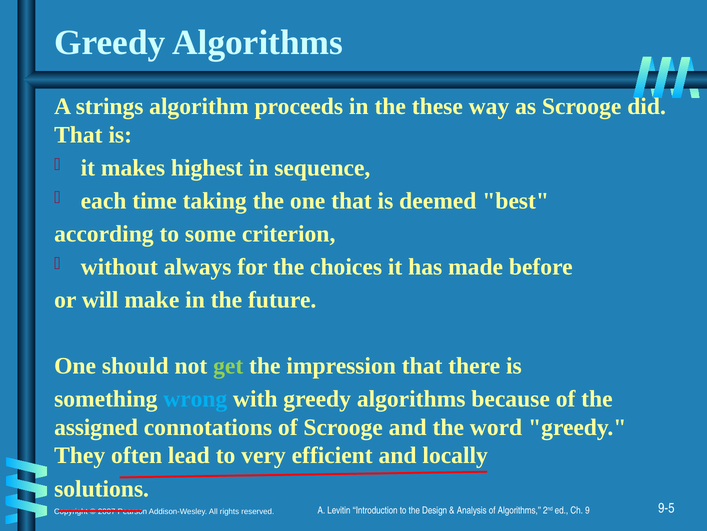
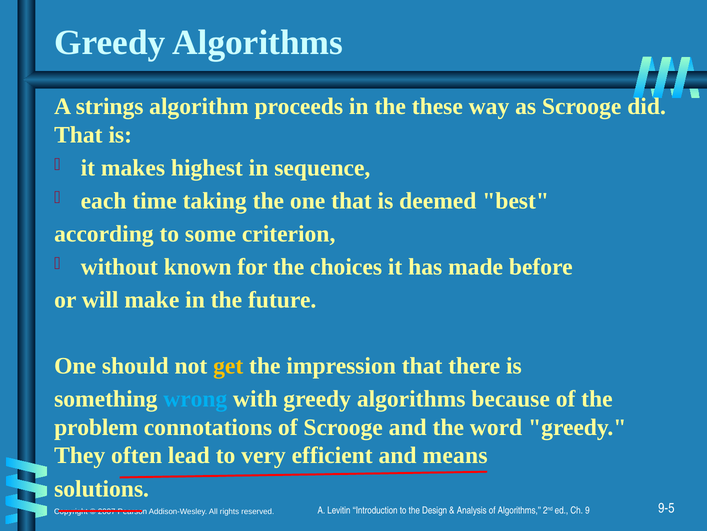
always: always -> known
get colour: light green -> yellow
assigned: assigned -> problem
locally: locally -> means
